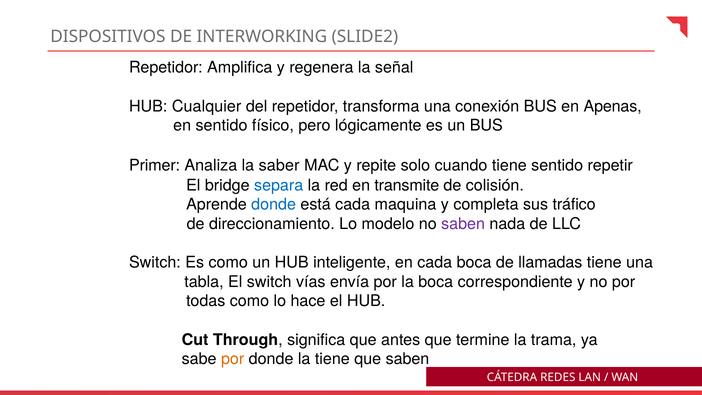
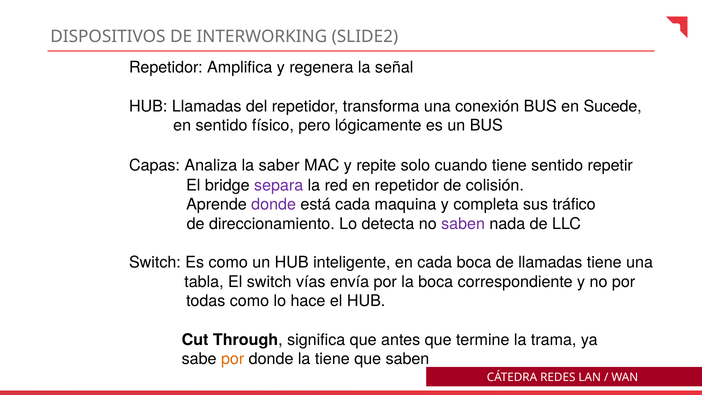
HUB Cualquier: Cualquier -> Llamadas
Apenas: Apenas -> Sucede
Primer: Primer -> Capas
separa colour: blue -> purple
en transmite: transmite -> repetidor
donde at (274, 205) colour: blue -> purple
modelo: modelo -> detecta
